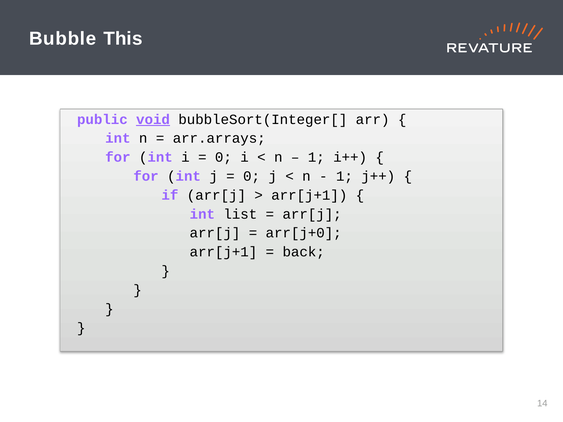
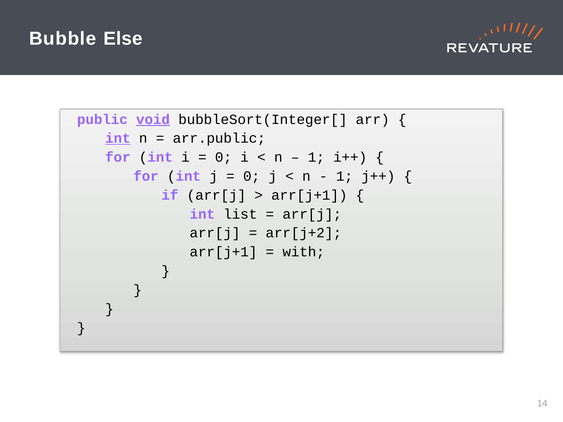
This: This -> Else
int at (118, 138) underline: none -> present
arr.arrays: arr.arrays -> arr.public
arr[j+0: arr[j+0 -> arr[j+2
back: back -> with
